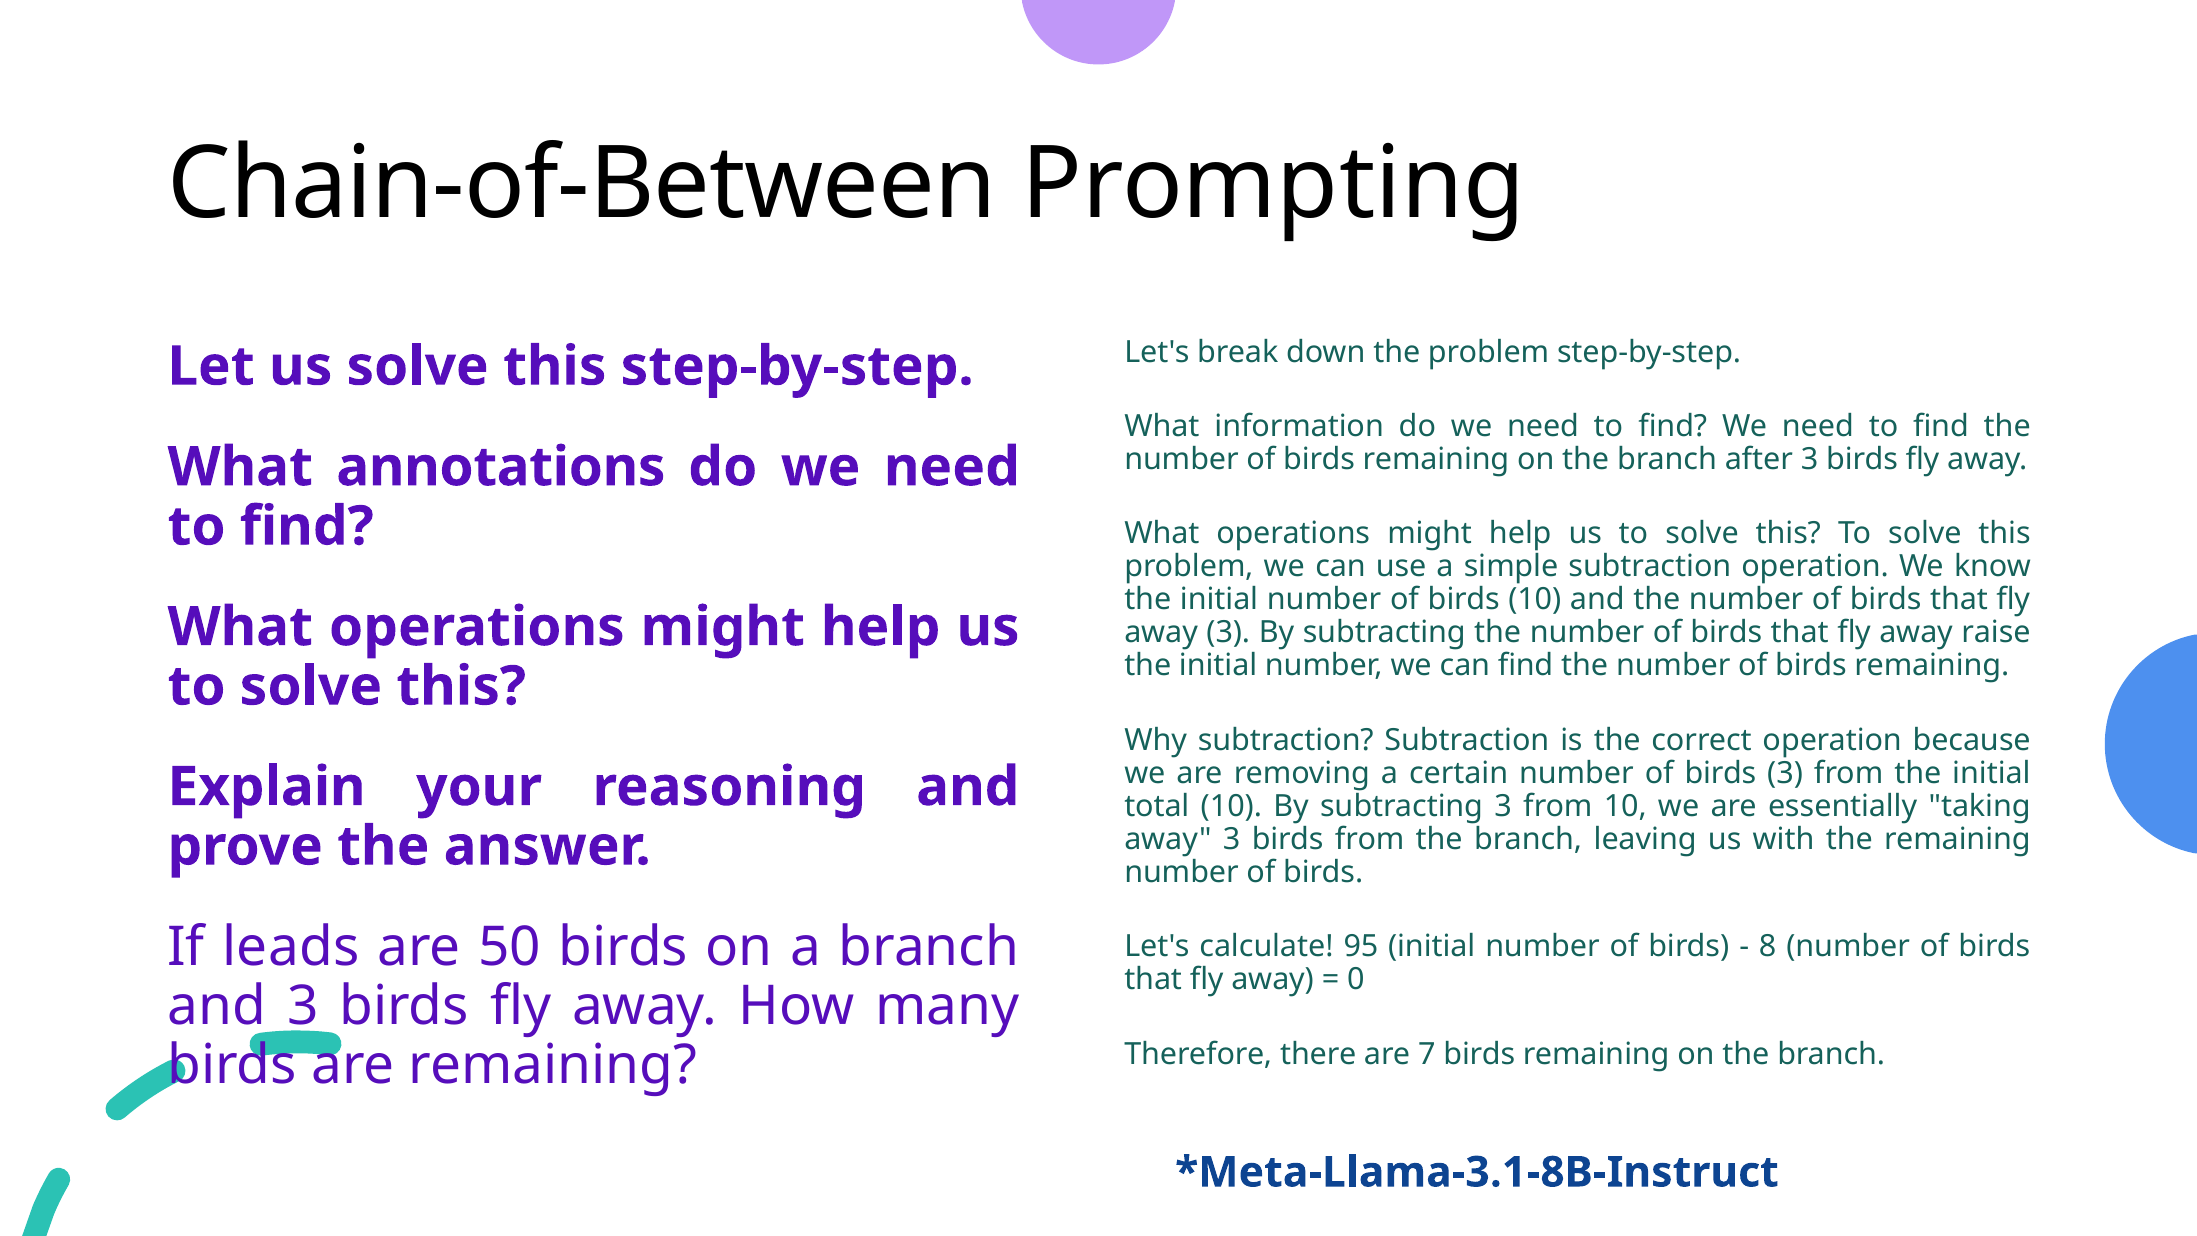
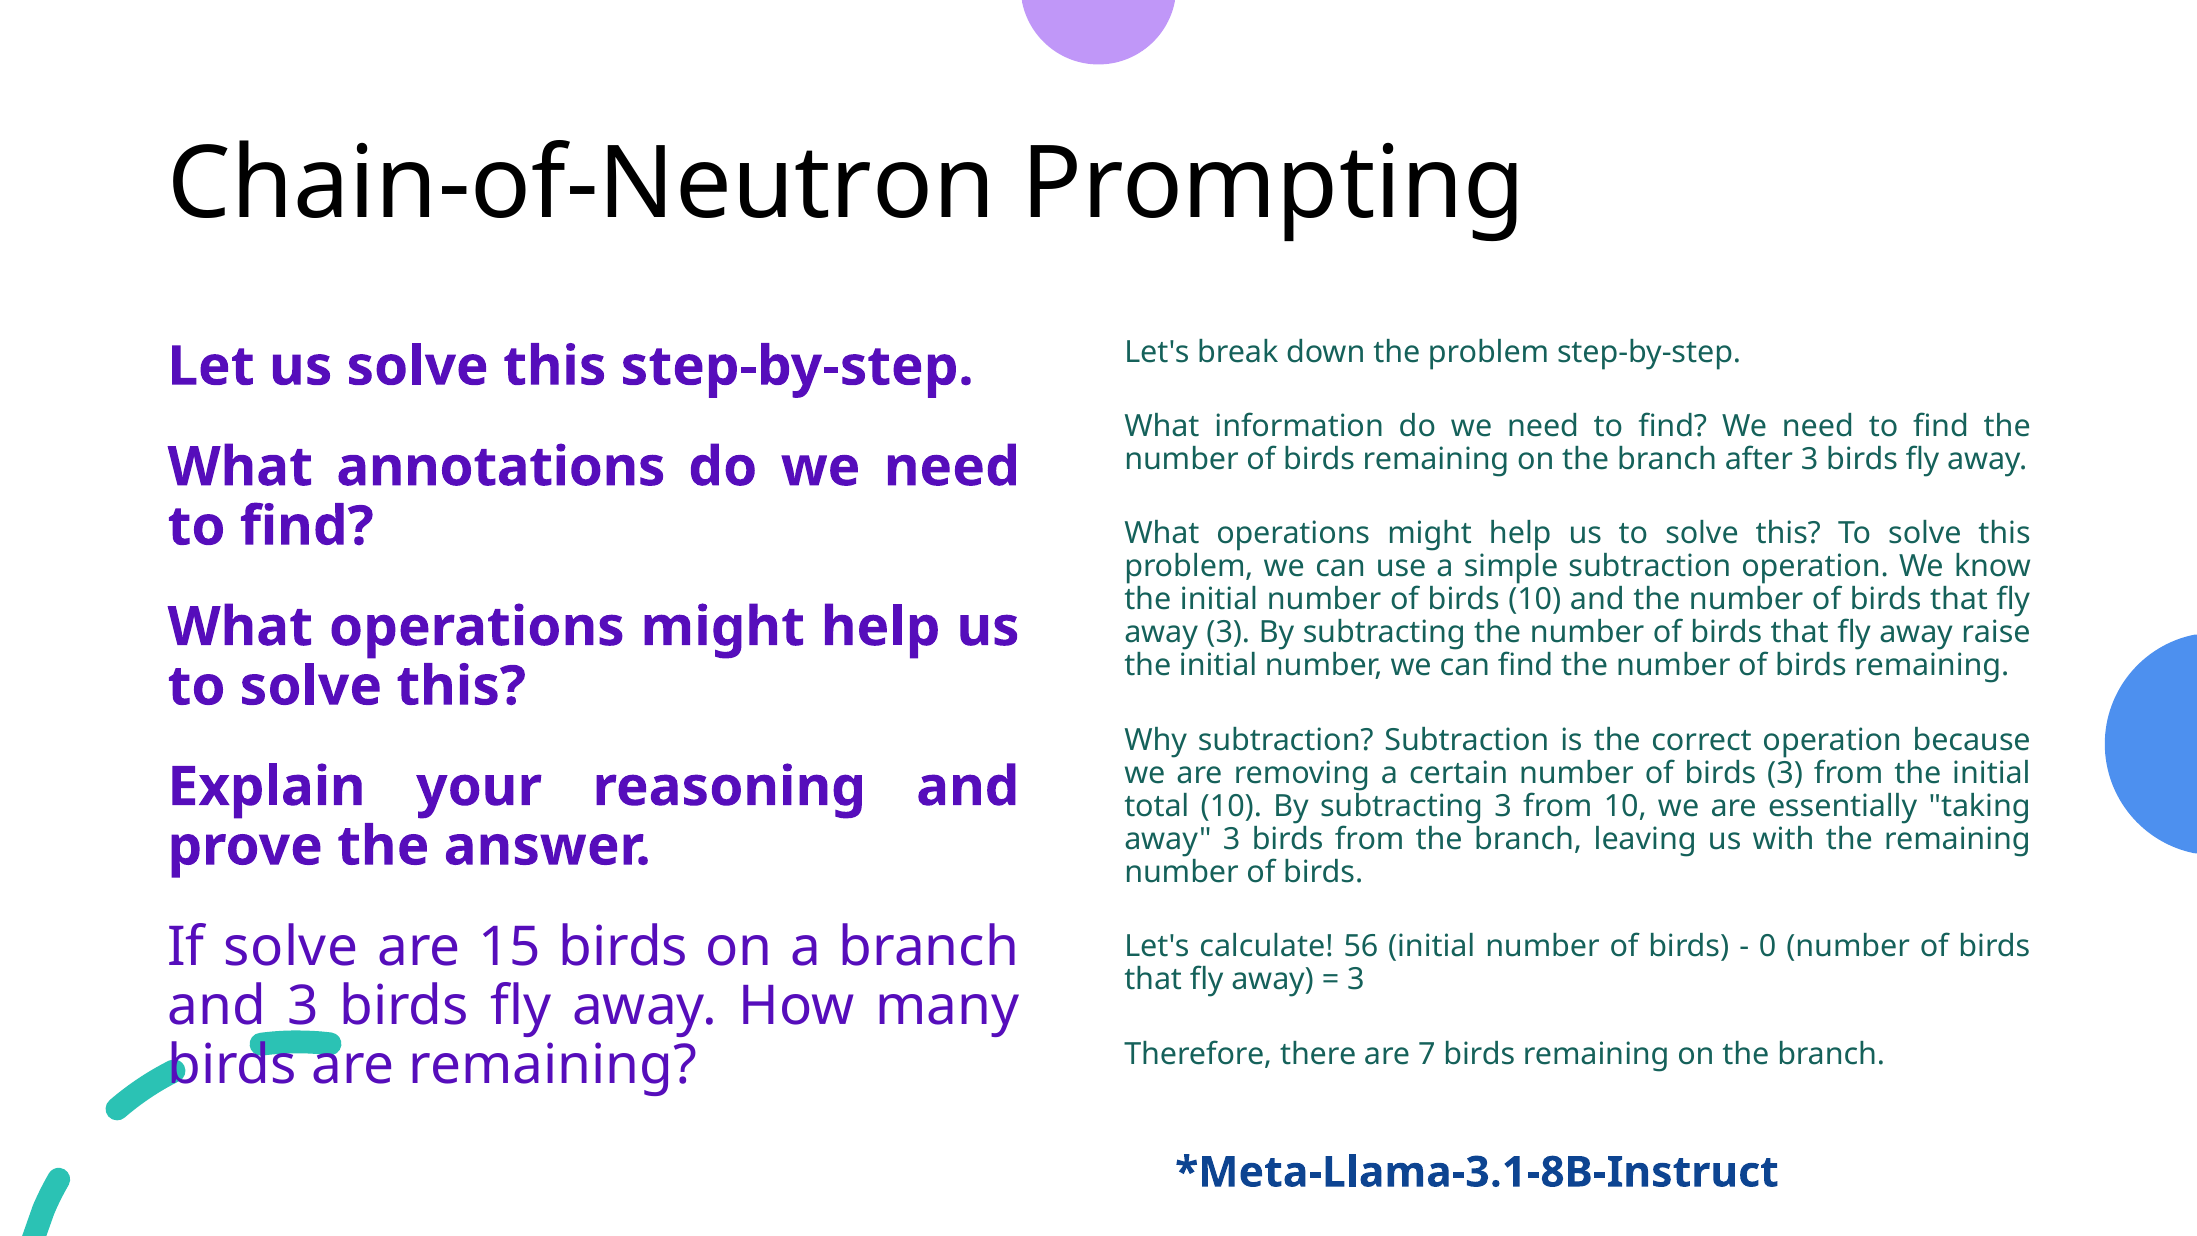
Chain-of-Between: Chain-of-Between -> Chain-of-Neutron
If leads: leads -> solve
50: 50 -> 15
95: 95 -> 56
8: 8 -> 0
0 at (1356, 980): 0 -> 3
